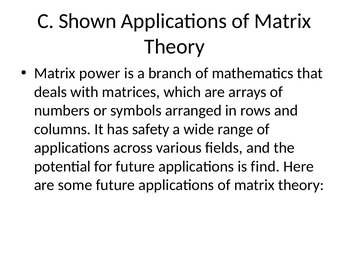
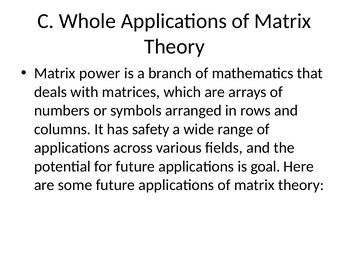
Shown: Shown -> Whole
find: find -> goal
